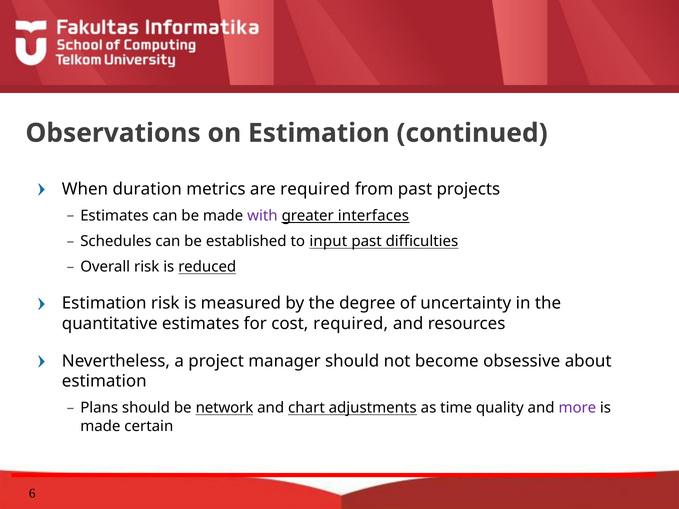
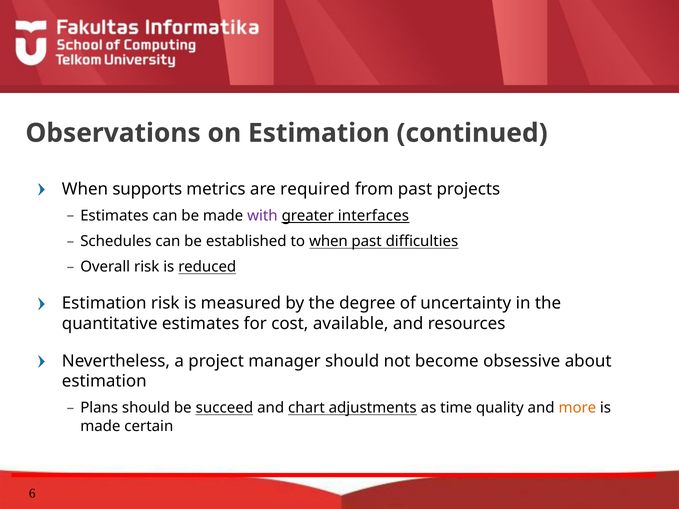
duration: duration -> supports
to input: input -> when
cost required: required -> available
network: network -> succeed
more colour: purple -> orange
